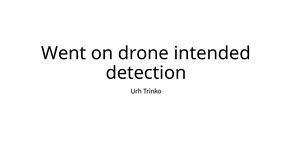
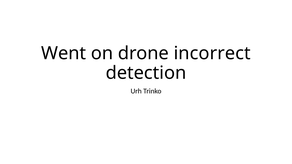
intended: intended -> incorrect
